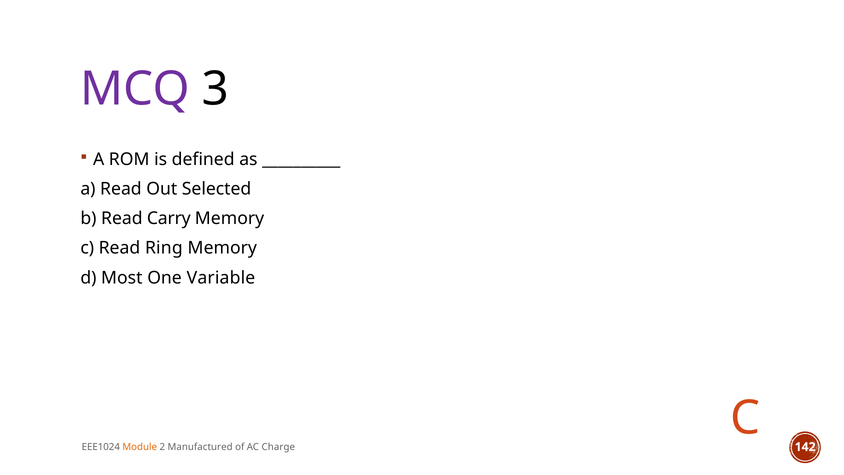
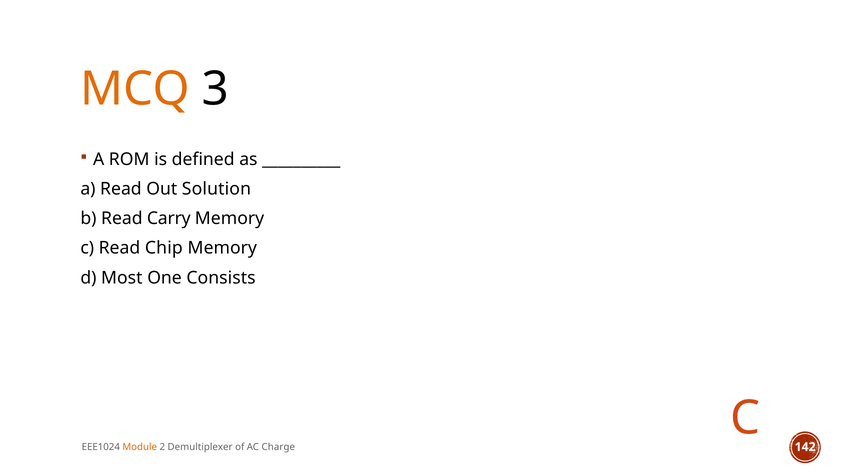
MCQ colour: purple -> orange
Selected: Selected -> Solution
Ring: Ring -> Chip
Variable: Variable -> Consists
Manufactured: Manufactured -> Demultiplexer
